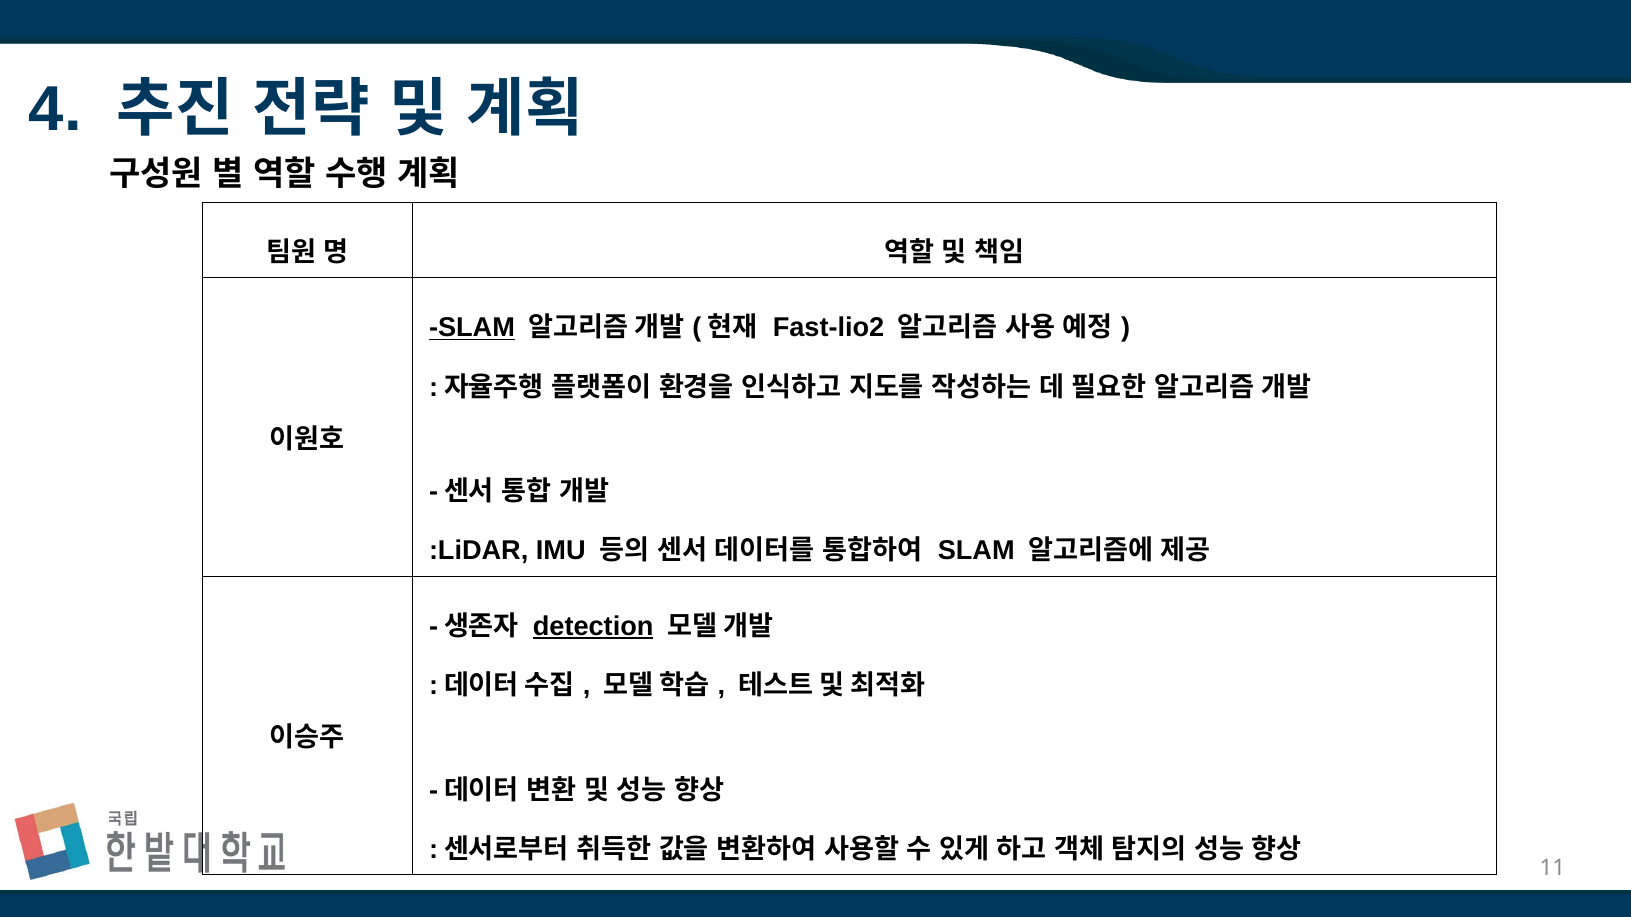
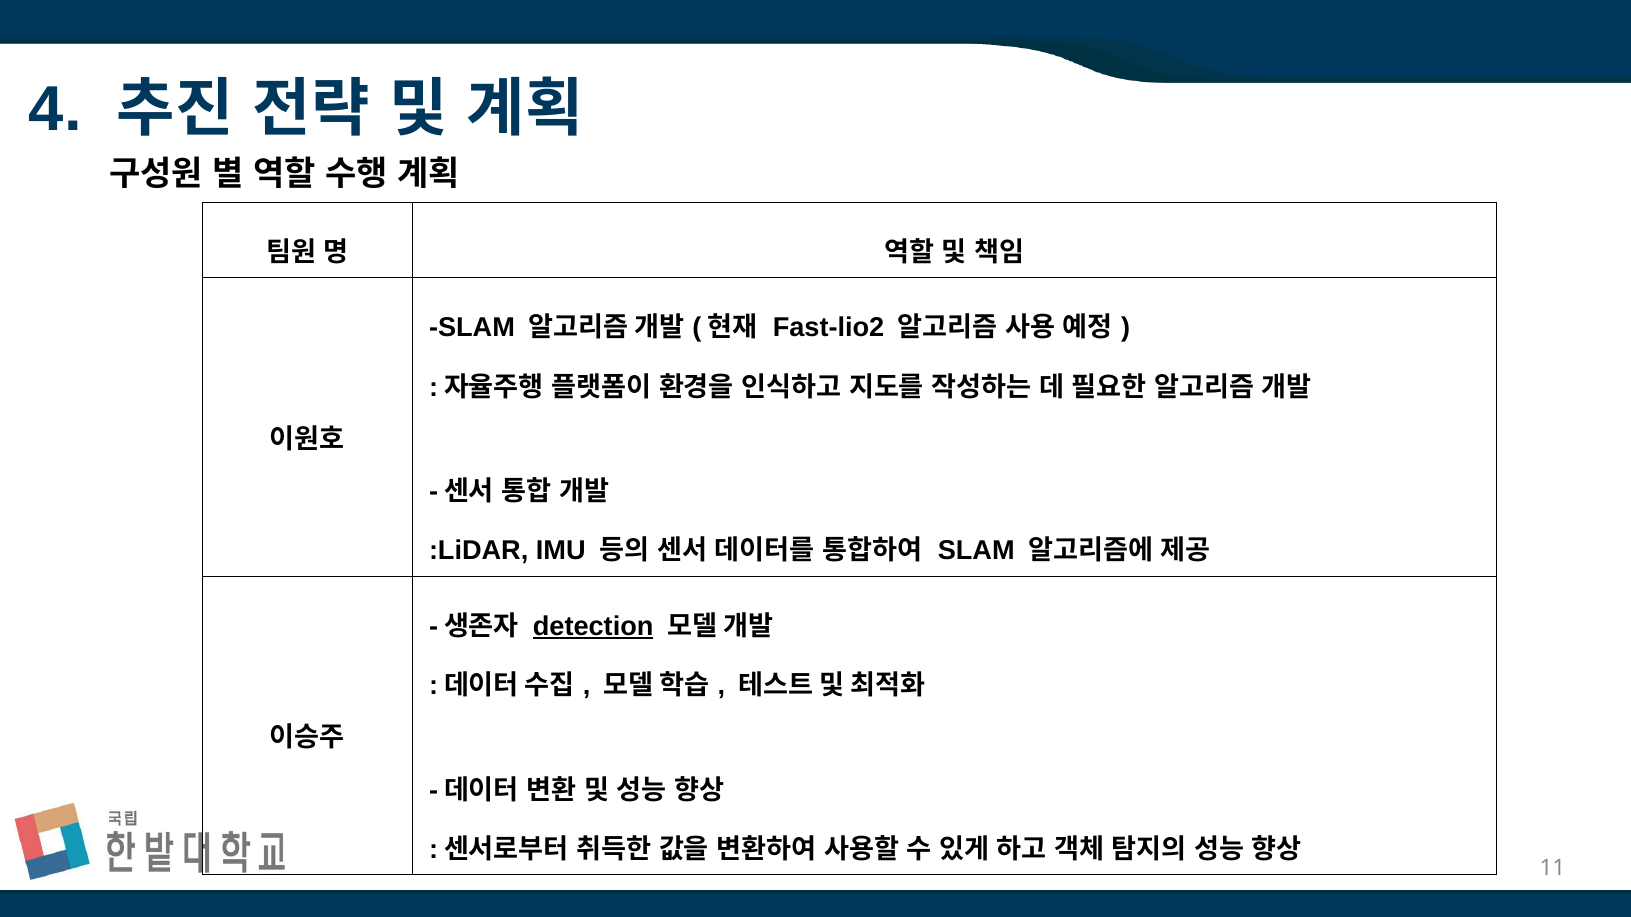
SLAM at (472, 328) underline: present -> none
